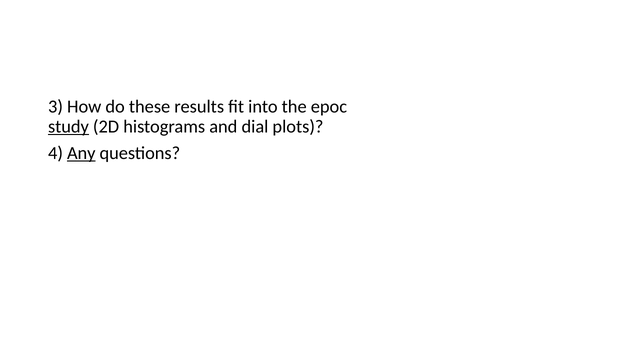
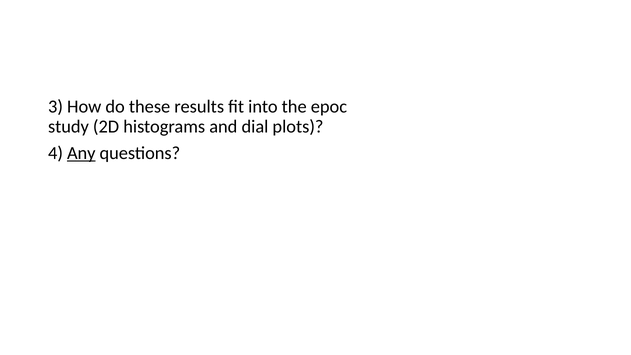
study underline: present -> none
